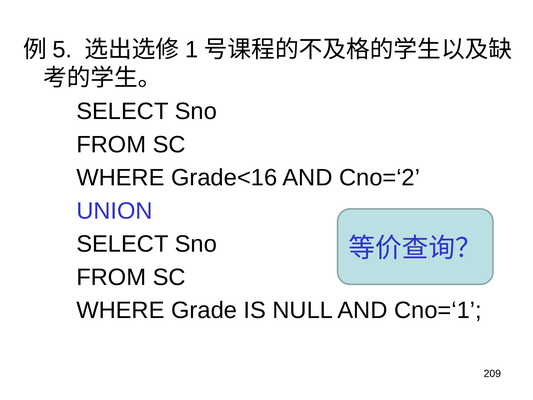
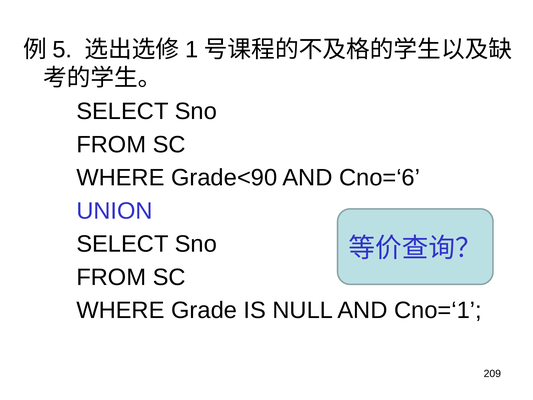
Grade<16: Grade<16 -> Grade<90
Cno=‘2: Cno=‘2 -> Cno=‘6
